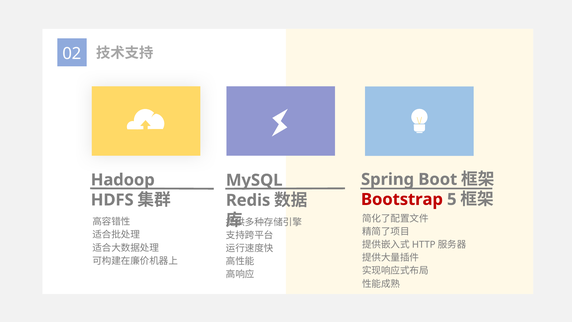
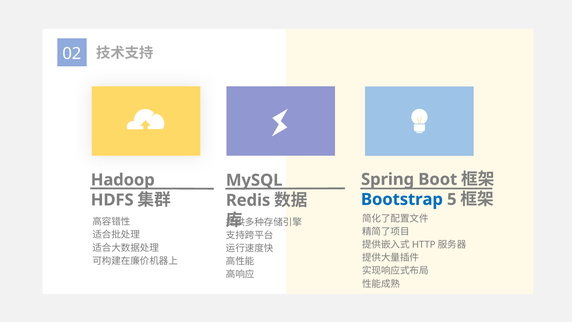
Bootstrap colour: red -> blue
